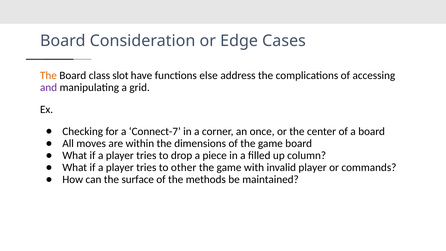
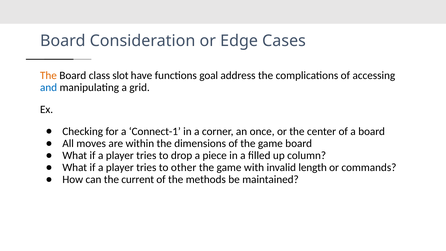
else: else -> goal
and colour: purple -> blue
Connect-7: Connect-7 -> Connect-1
invalid player: player -> length
surface: surface -> current
